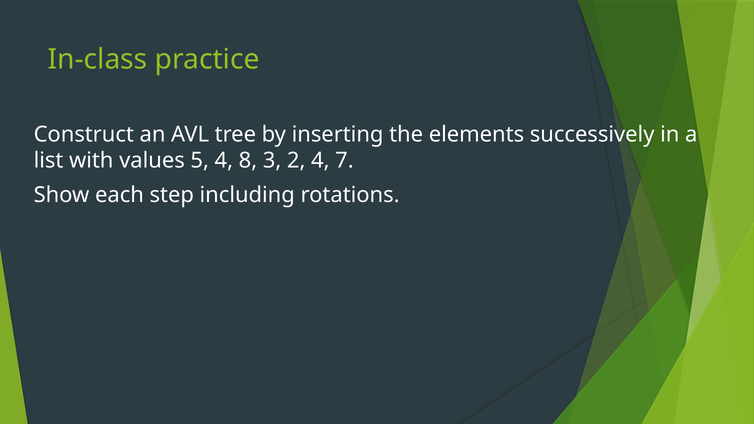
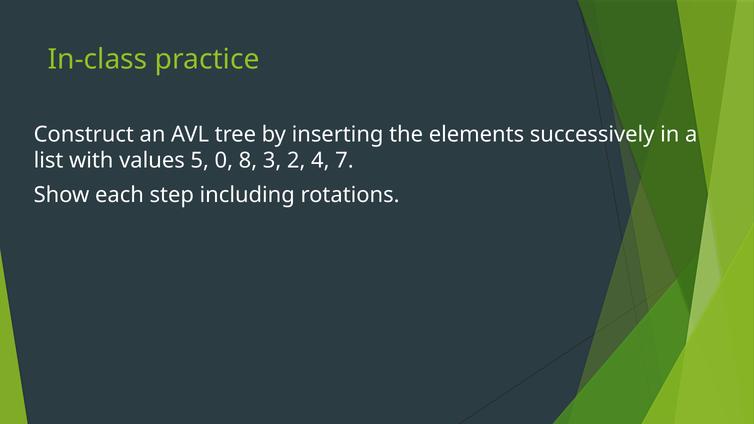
5 4: 4 -> 0
